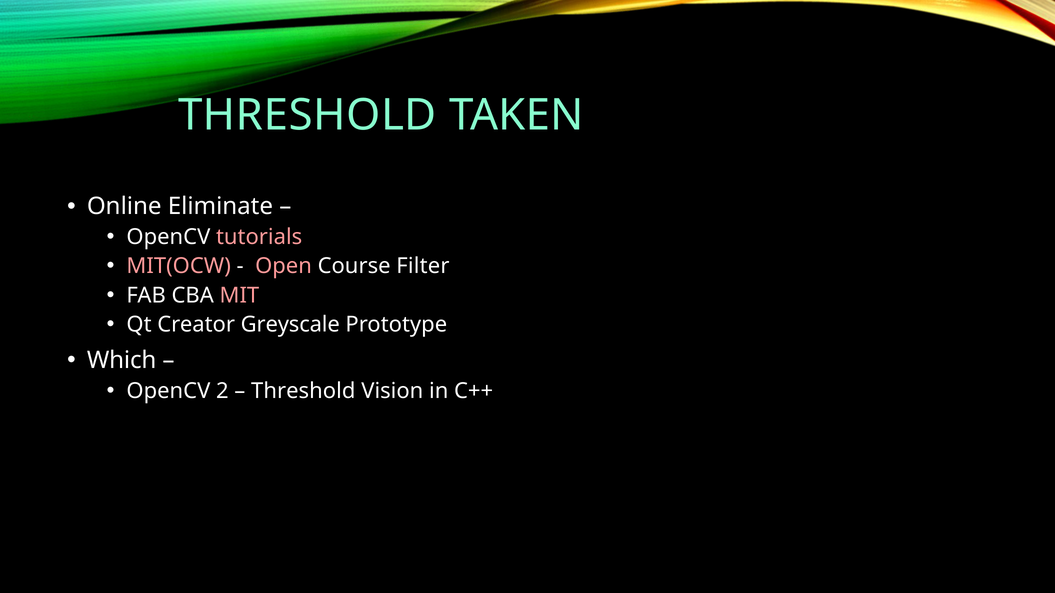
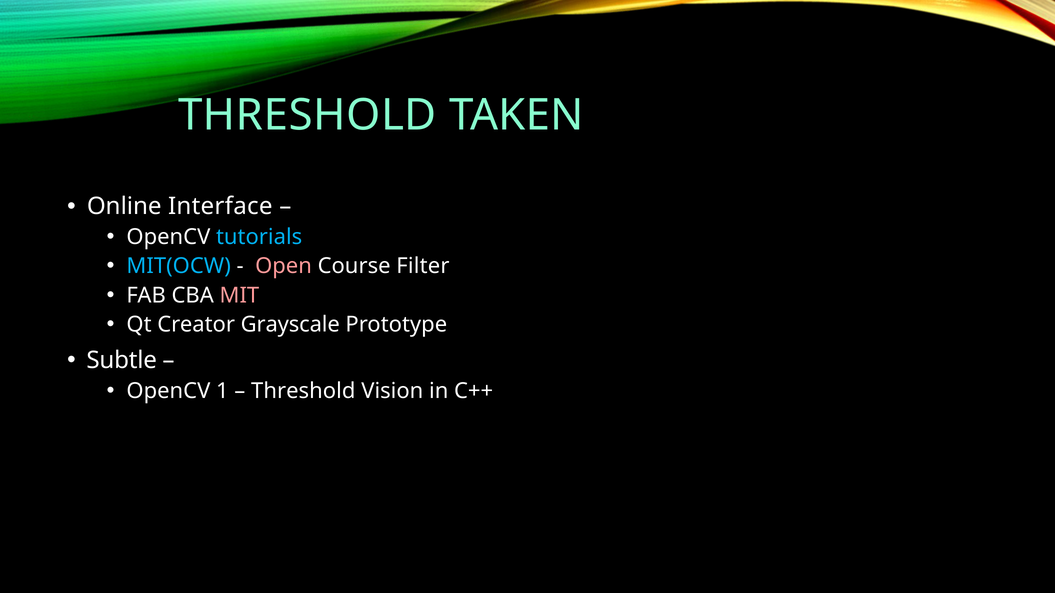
Eliminate: Eliminate -> Interface
tutorials colour: pink -> light blue
MIT(OCW colour: pink -> light blue
Greyscale: Greyscale -> Grayscale
Which: Which -> Subtle
2: 2 -> 1
